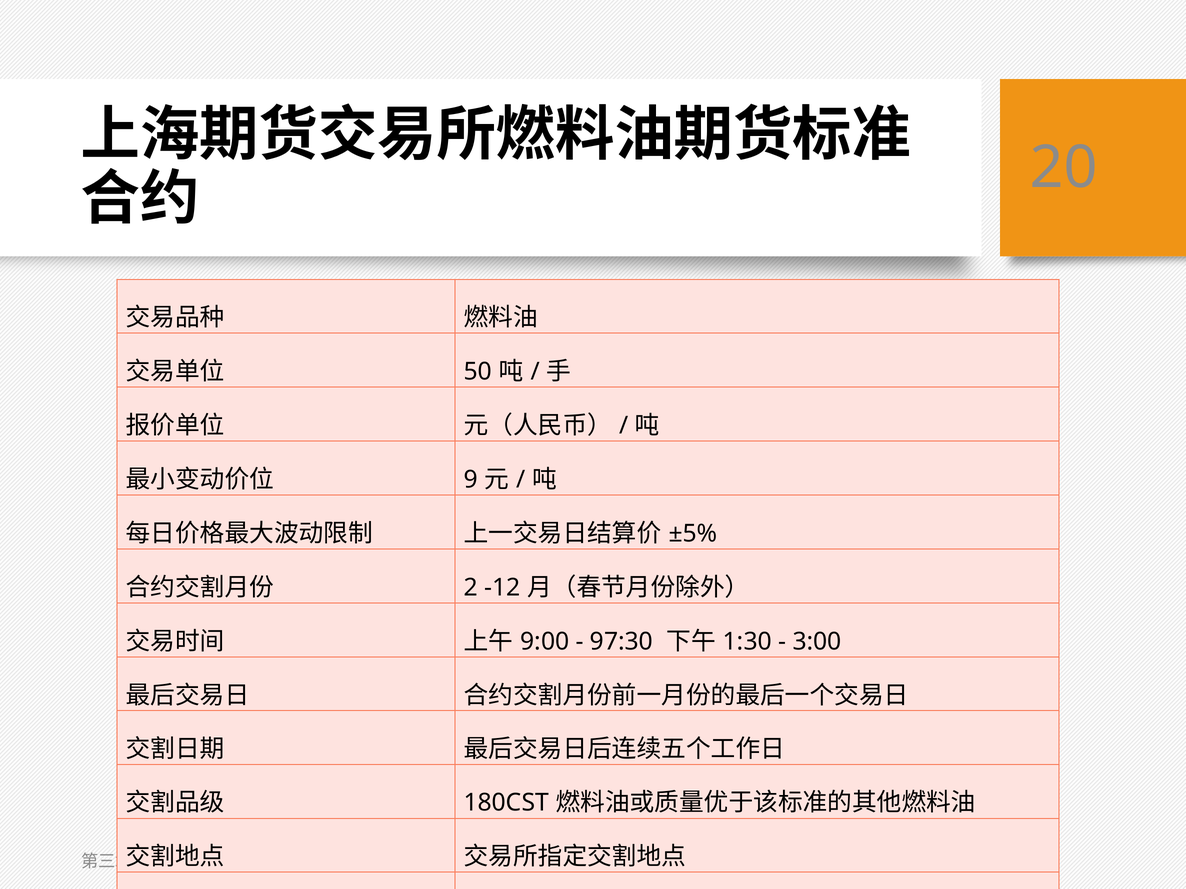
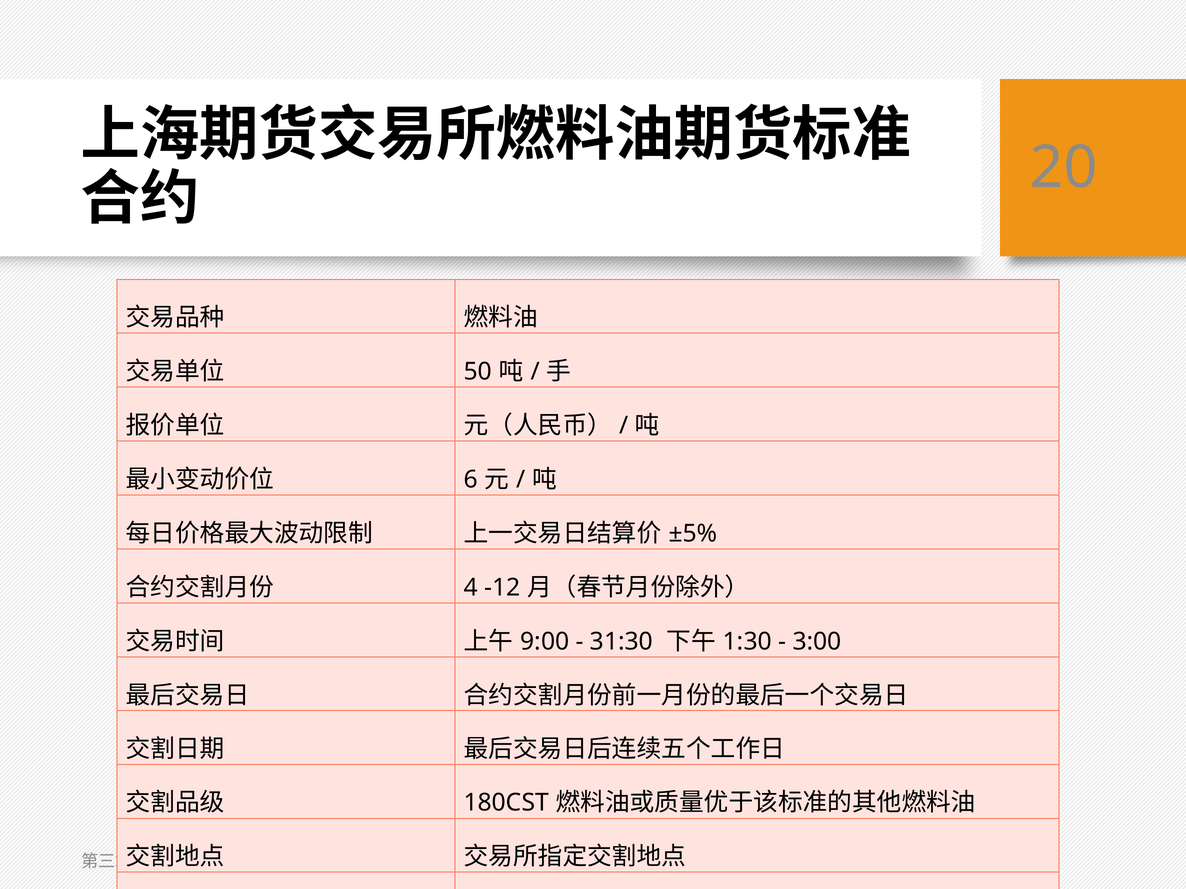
9: 9 -> 6
2: 2 -> 4
97:30: 97:30 -> 31:30
